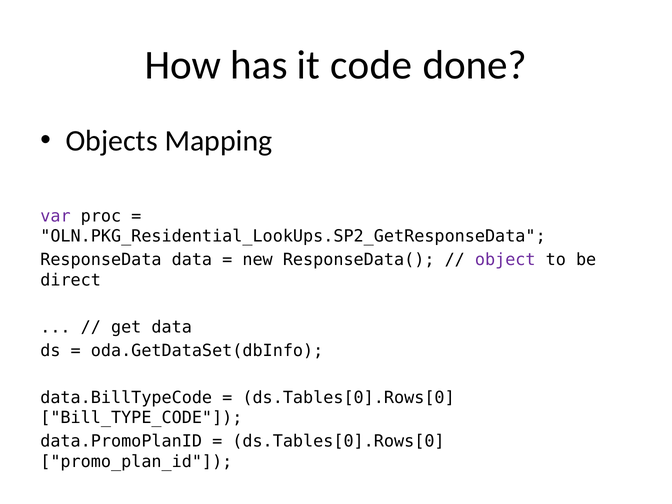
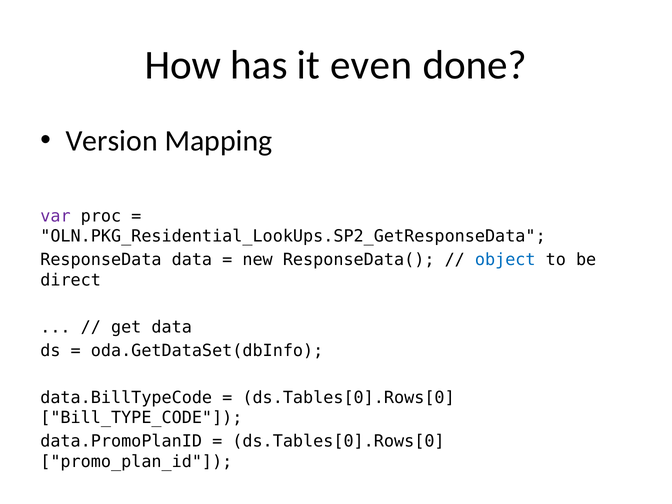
code: code -> even
Objects: Objects -> Version
object colour: purple -> blue
